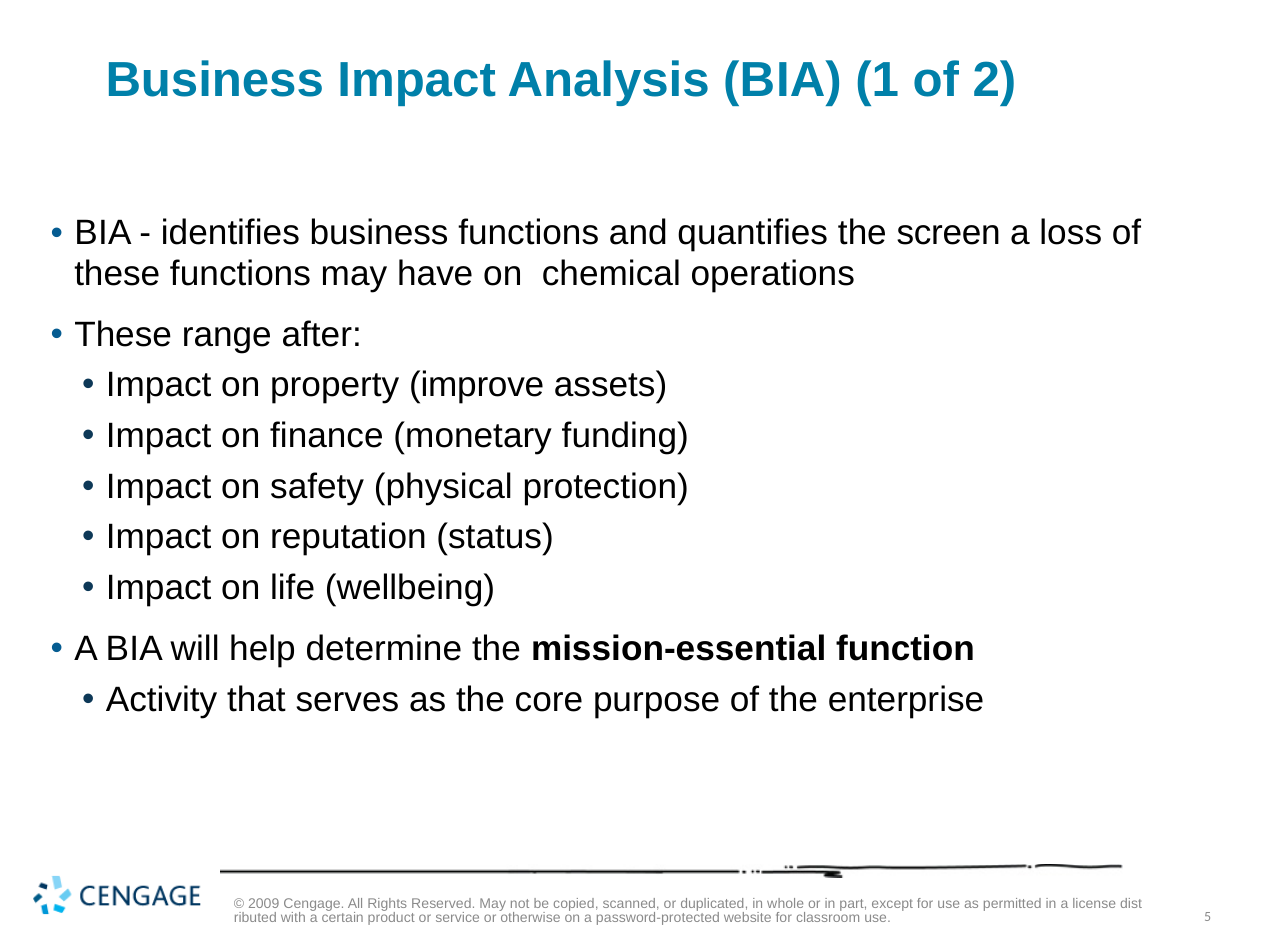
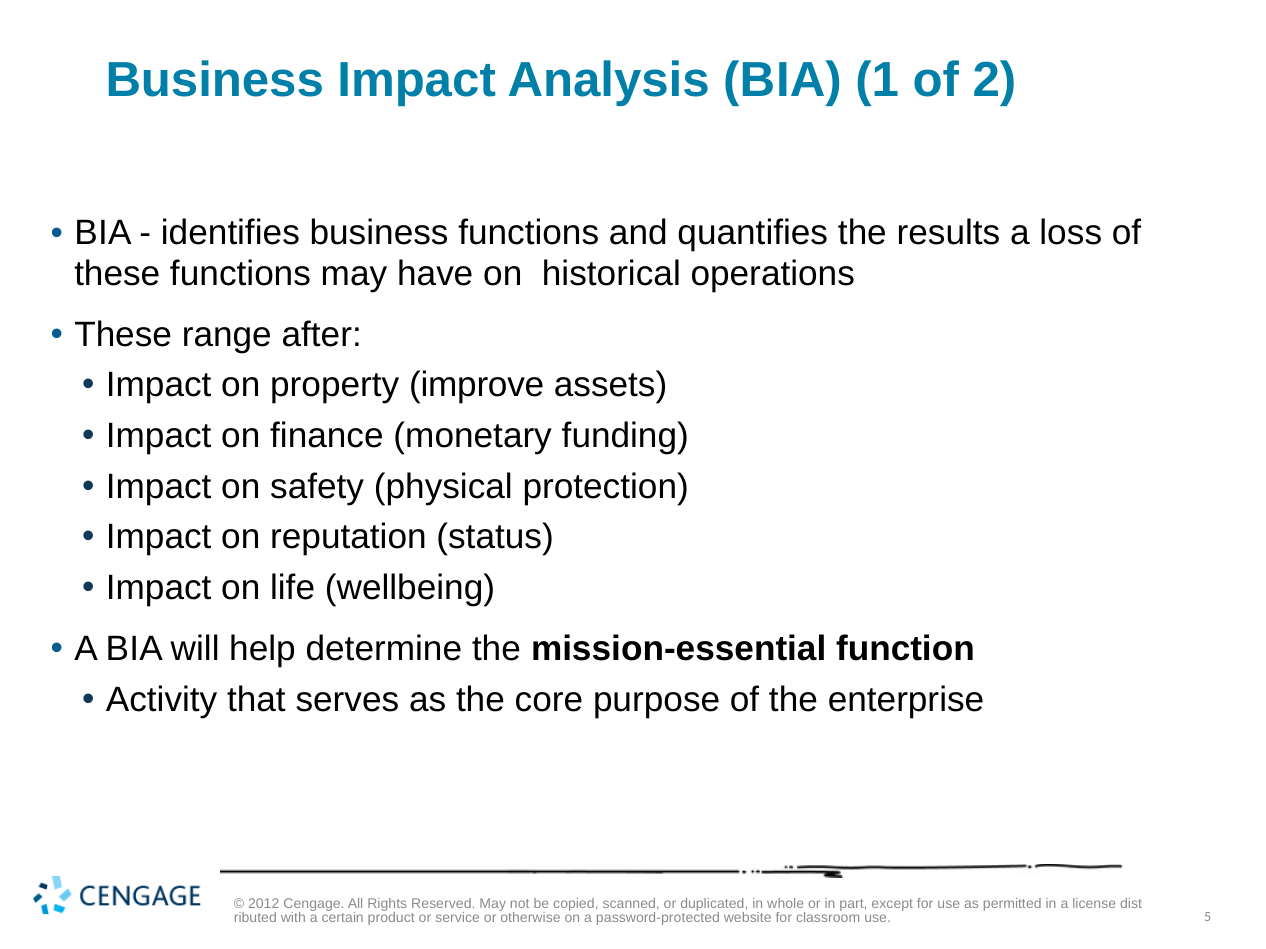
screen: screen -> results
chemical: chemical -> historical
2009: 2009 -> 2012
